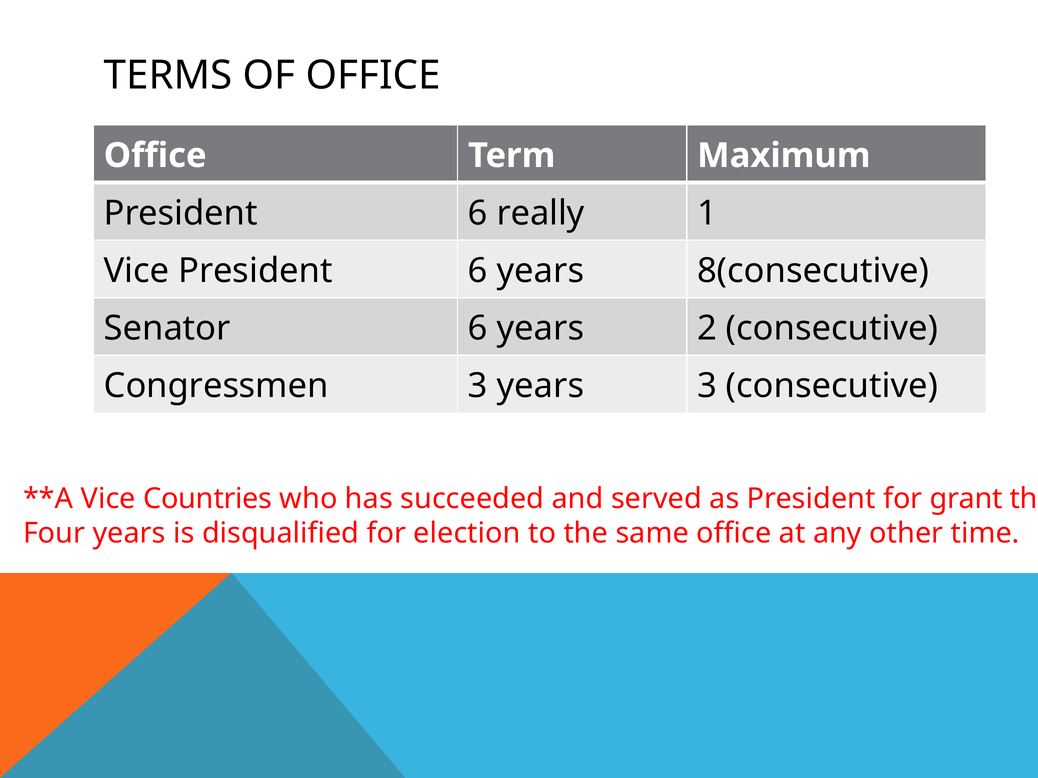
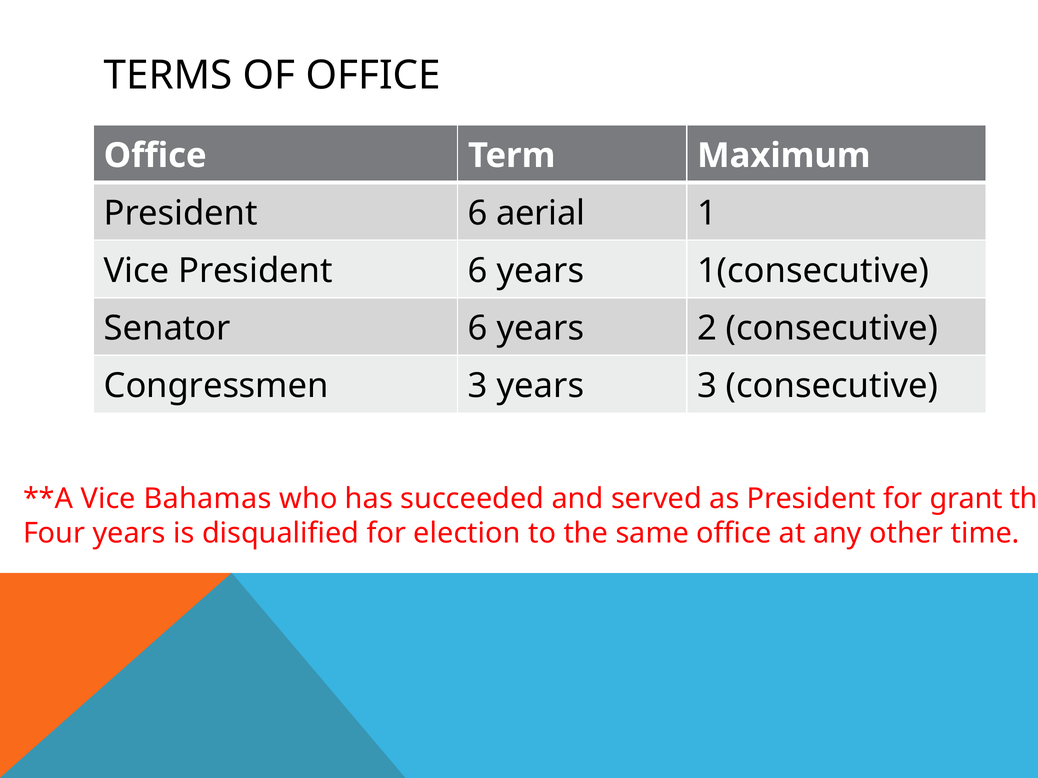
really: really -> aerial
8(consecutive: 8(consecutive -> 1(consecutive
Countries: Countries -> Bahamas
